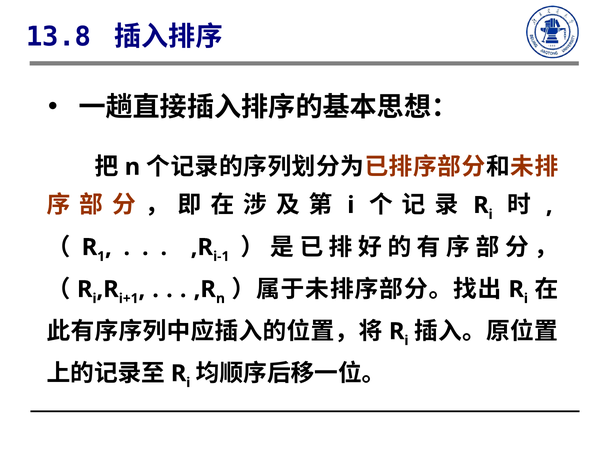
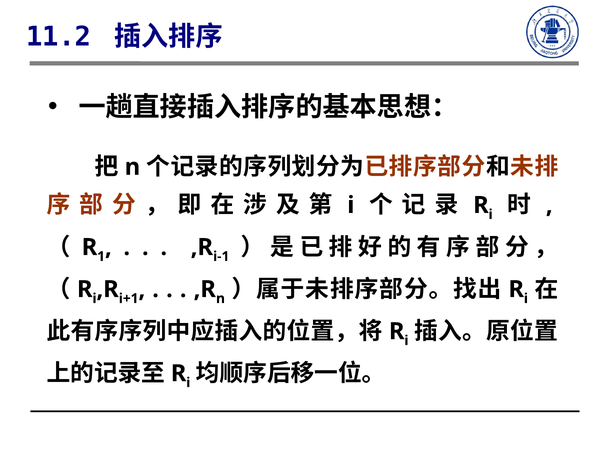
13.8: 13.8 -> 11.2
